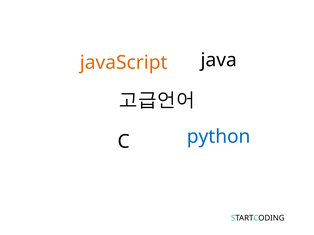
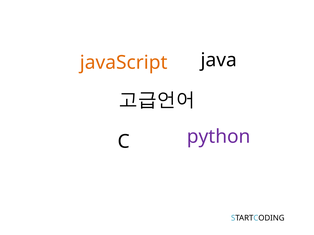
python colour: blue -> purple
